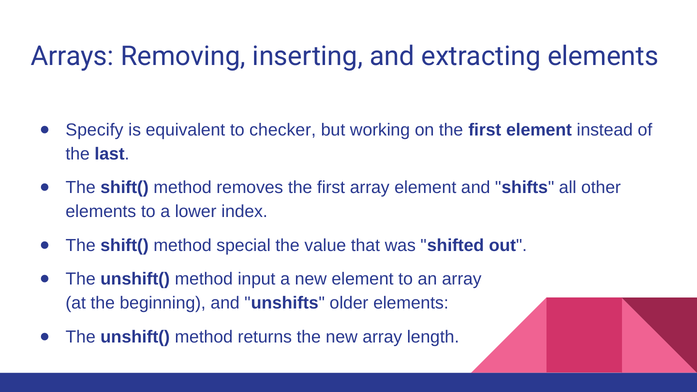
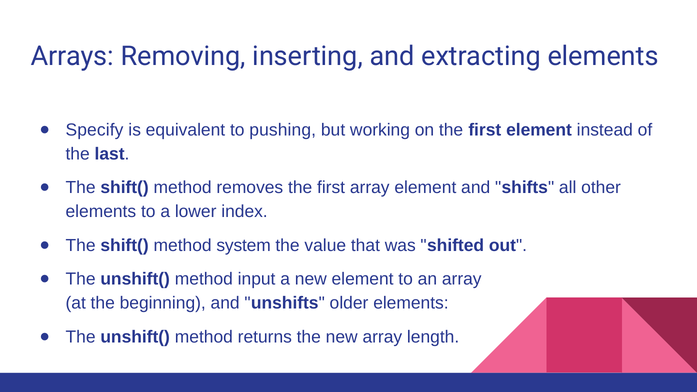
checker: checker -> pushing
special: special -> system
